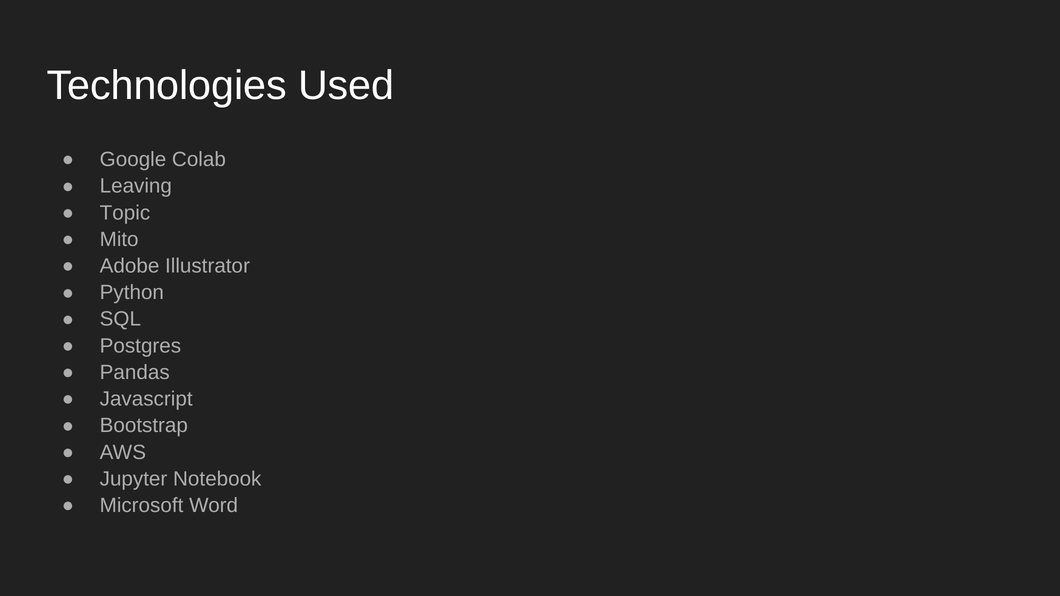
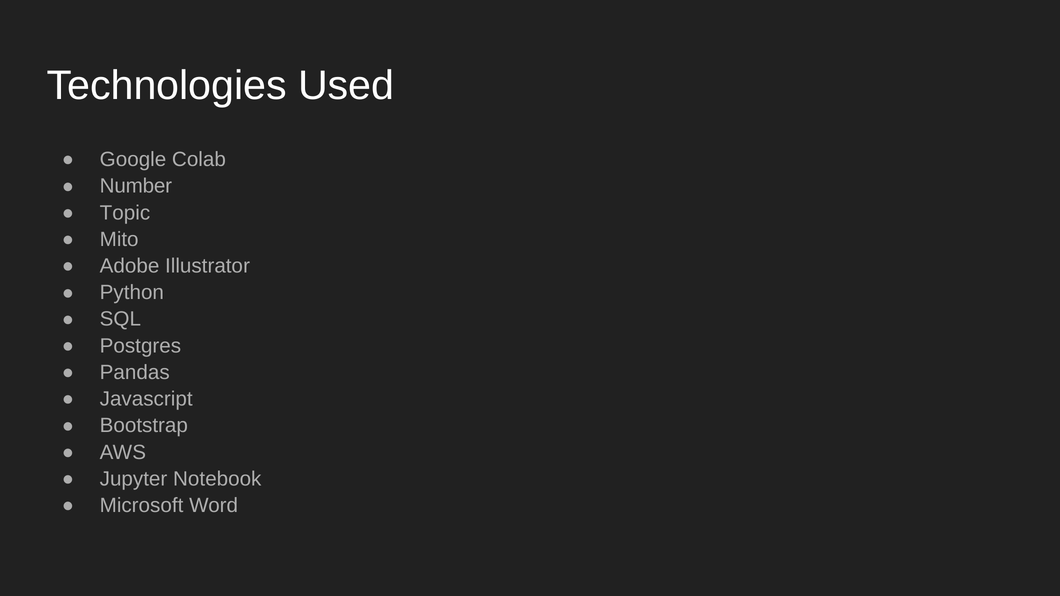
Leaving: Leaving -> Number
